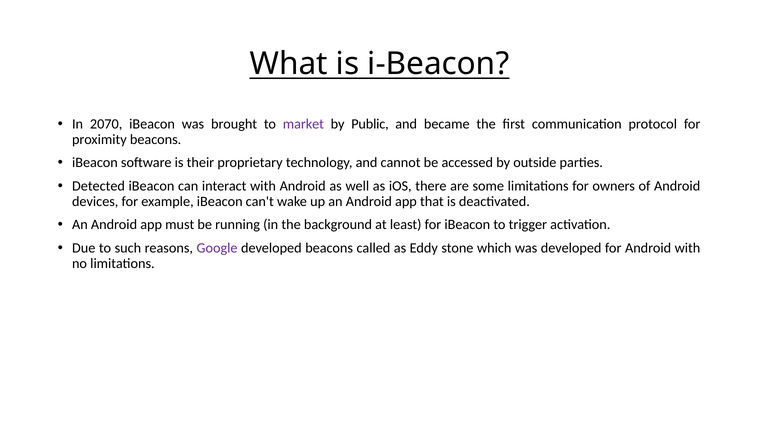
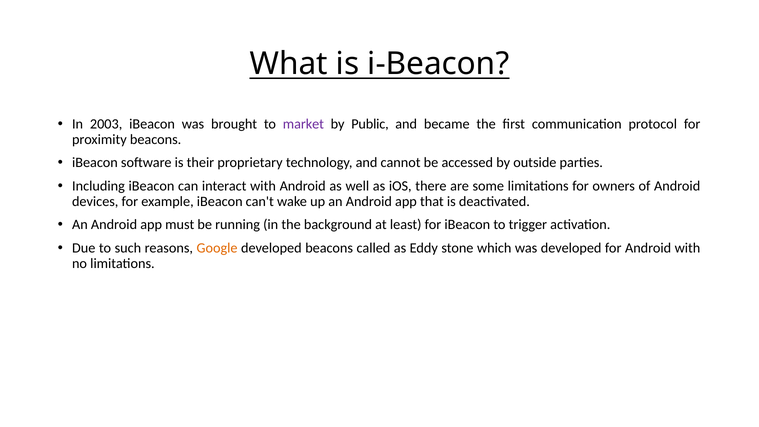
2070: 2070 -> 2003
Detected: Detected -> Including
Google colour: purple -> orange
